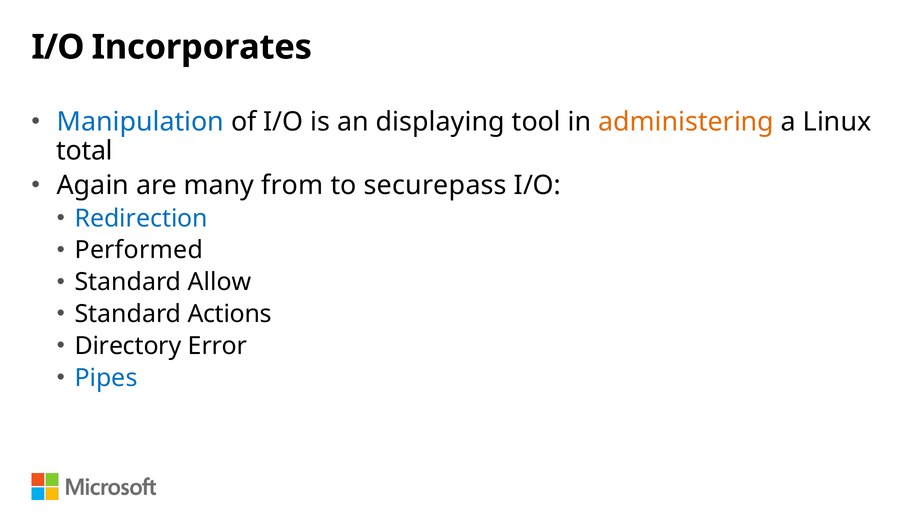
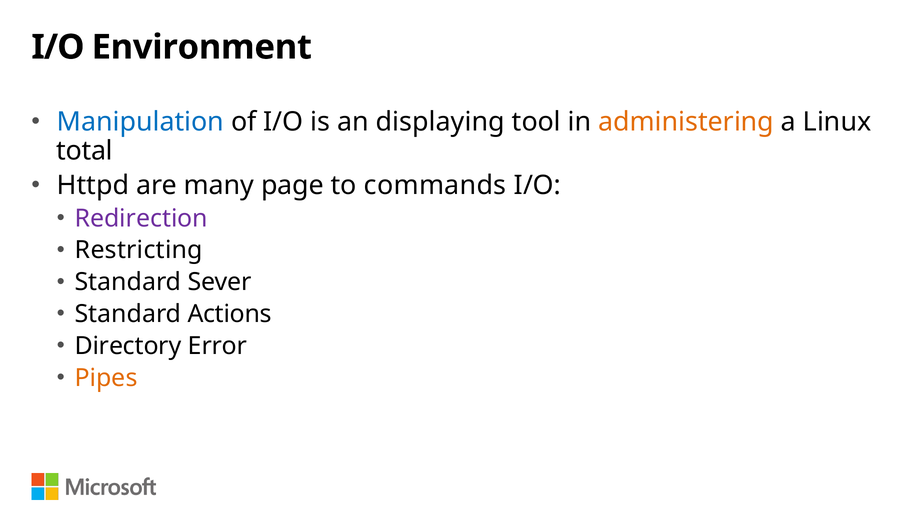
Incorporates: Incorporates -> Environment
Again: Again -> Httpd
from: from -> page
securepass: securepass -> commands
Redirection colour: blue -> purple
Performed: Performed -> Restricting
Allow: Allow -> Sever
Pipes colour: blue -> orange
